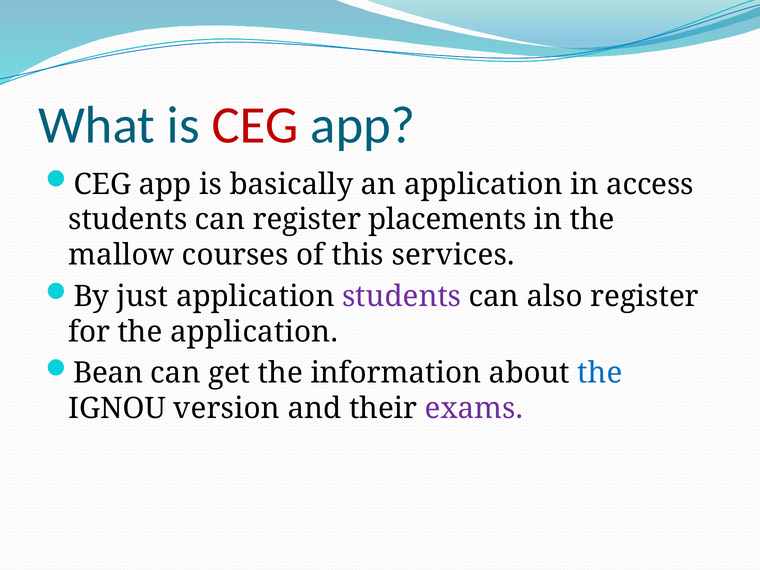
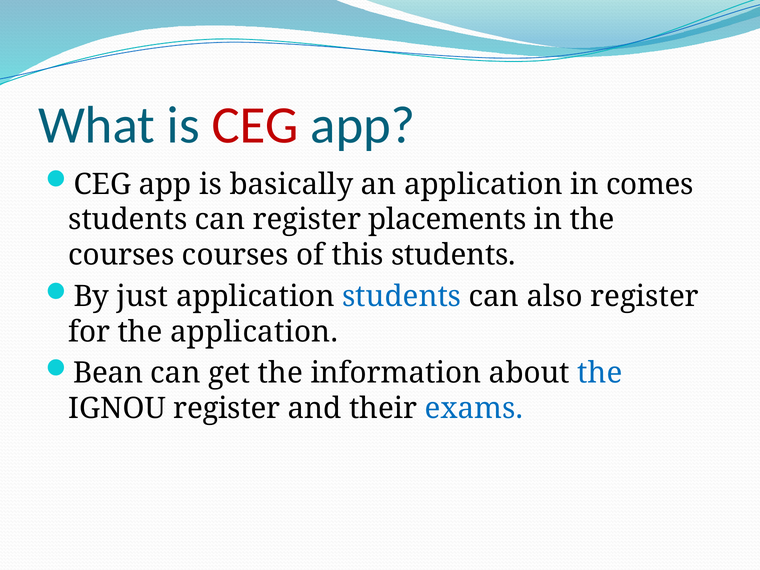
access: access -> comes
mallow at (121, 255): mallow -> courses
this services: services -> students
students at (402, 296) colour: purple -> blue
IGNOU version: version -> register
exams colour: purple -> blue
